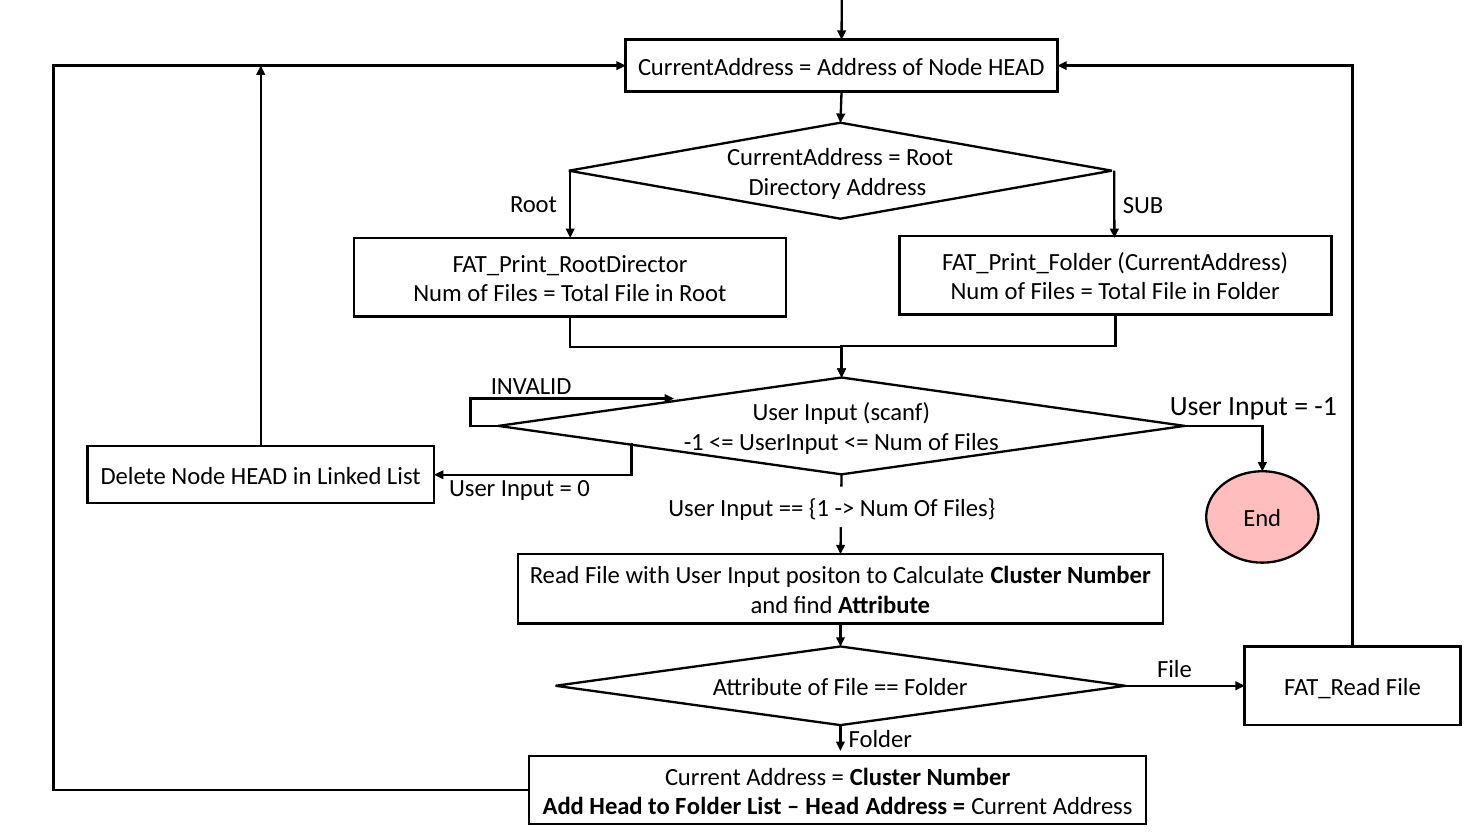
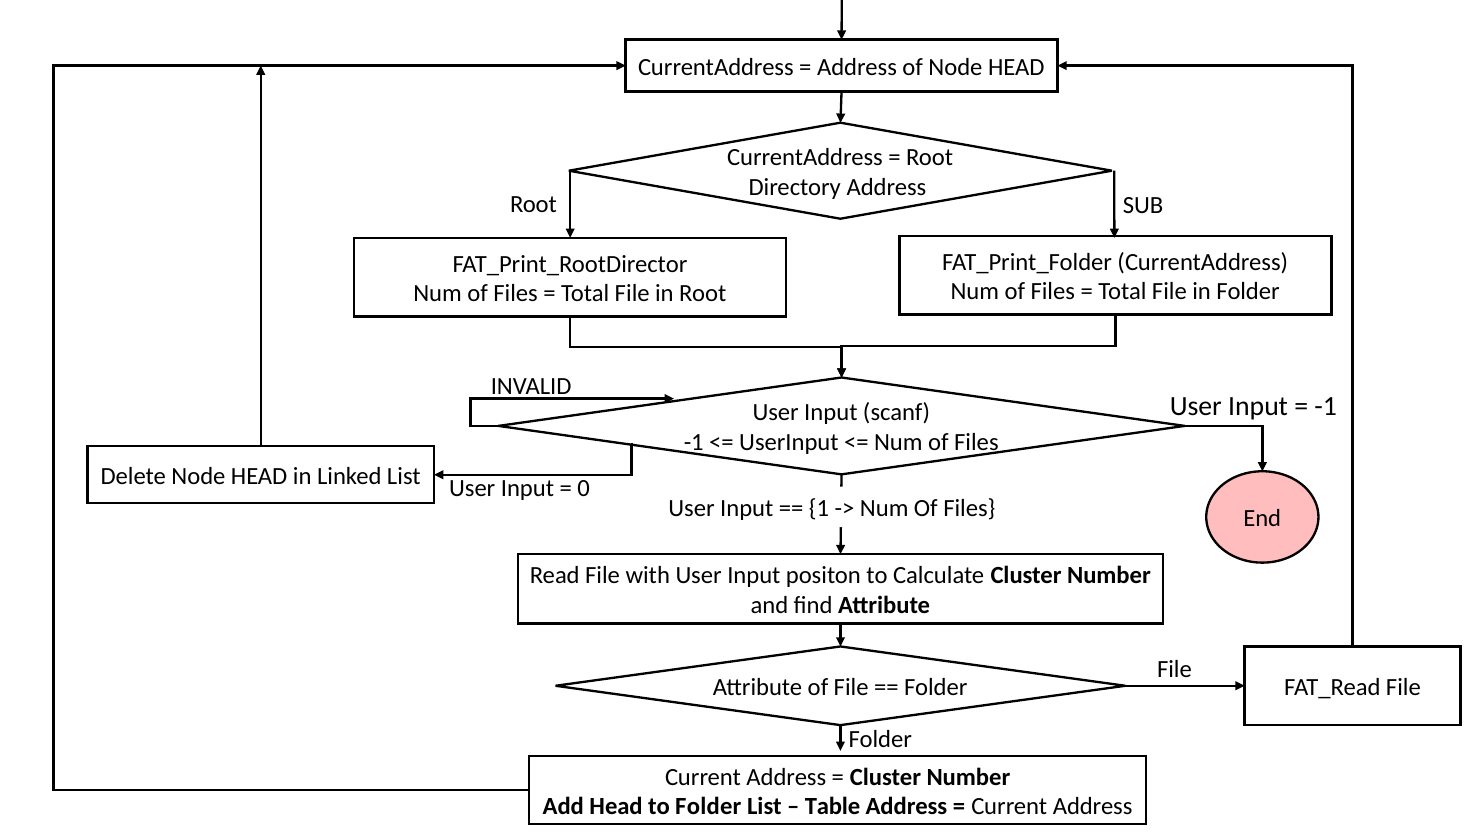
Head at (832, 807): Head -> Table
